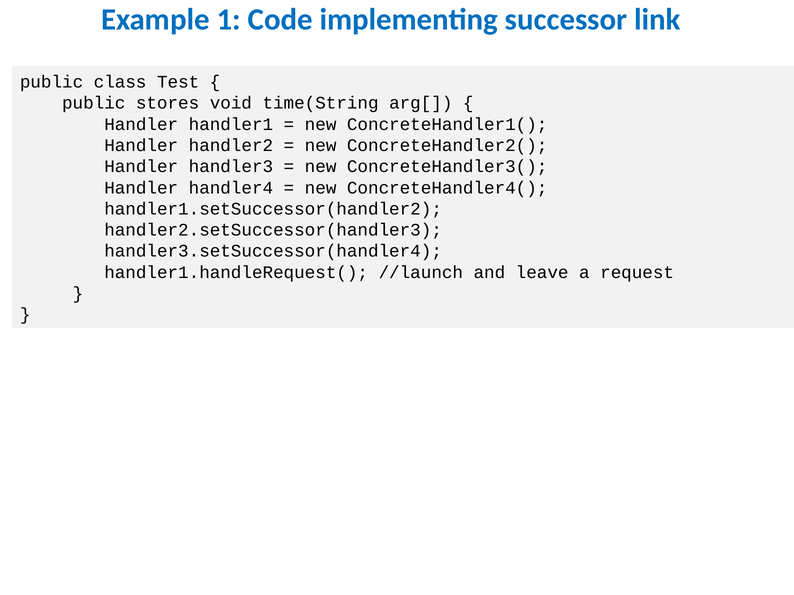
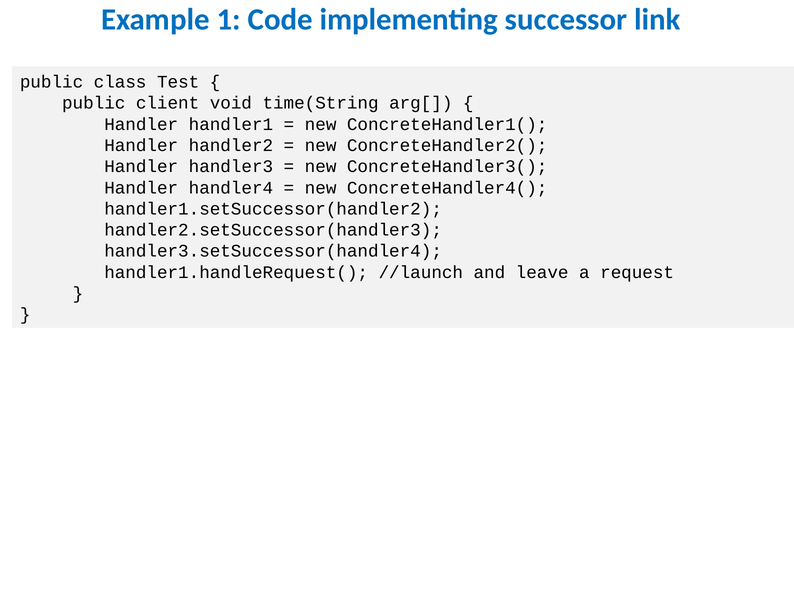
stores: stores -> client
